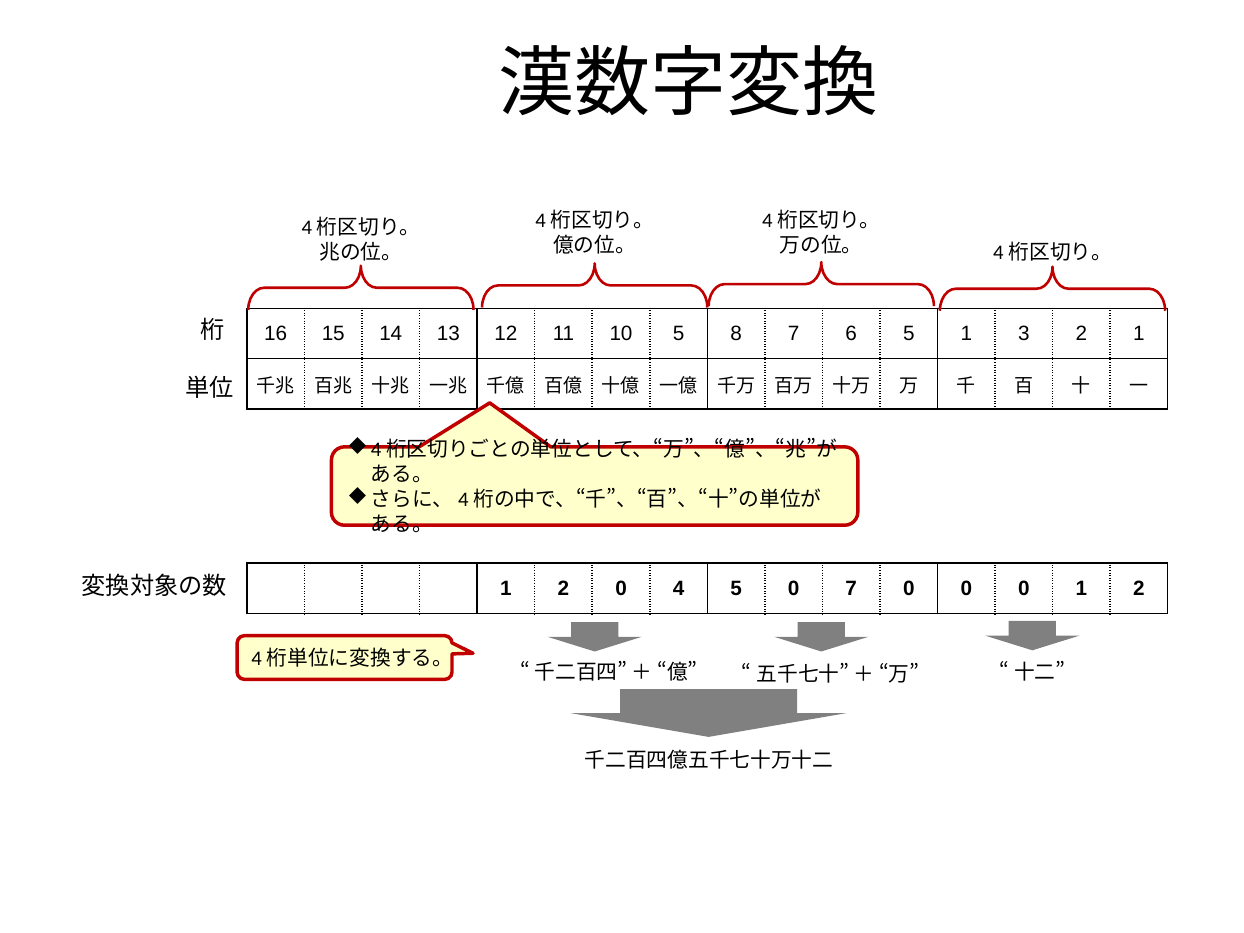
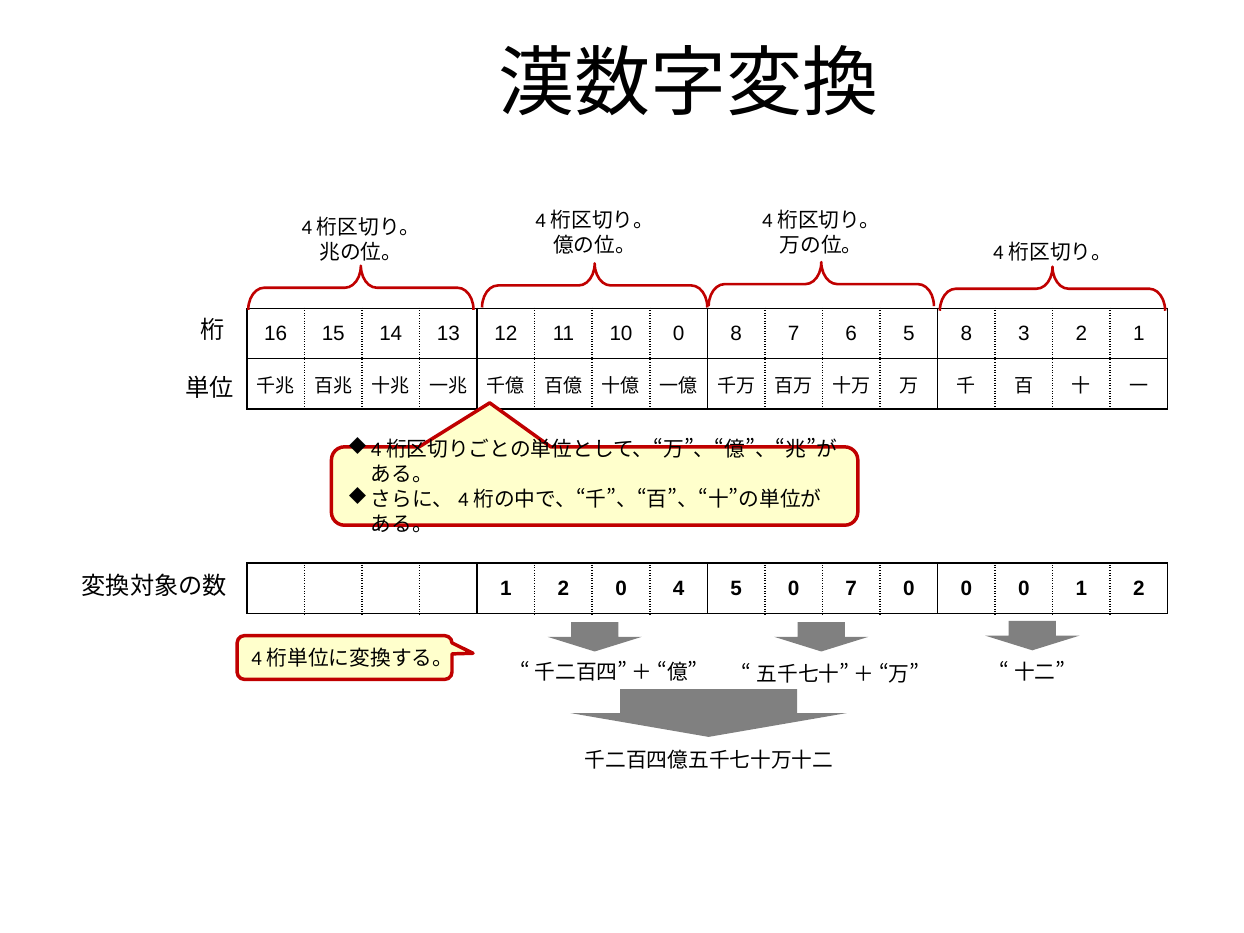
10 5: 5 -> 0
5 1: 1 -> 8
